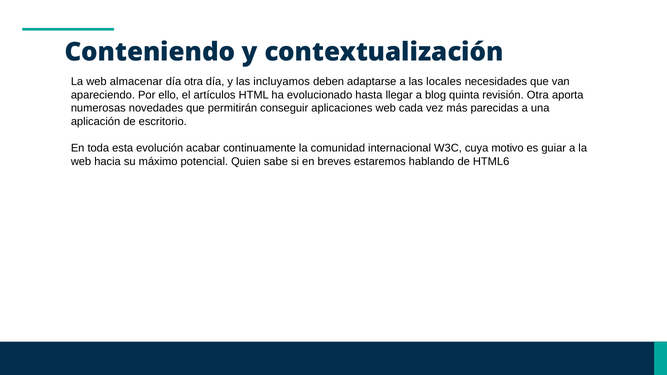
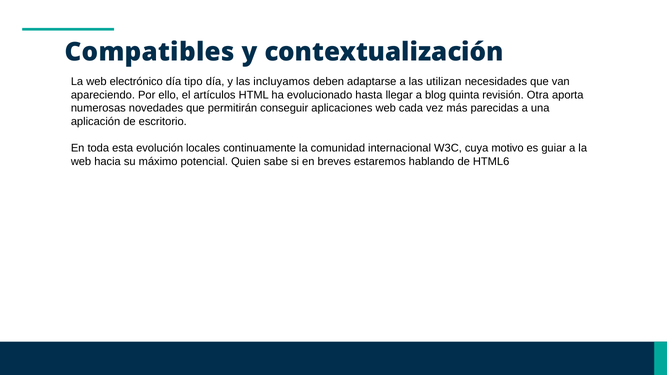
Conteniendo: Conteniendo -> Compatibles
almacenar: almacenar -> electrónico
día otra: otra -> tipo
locales: locales -> utilizan
acabar: acabar -> locales
